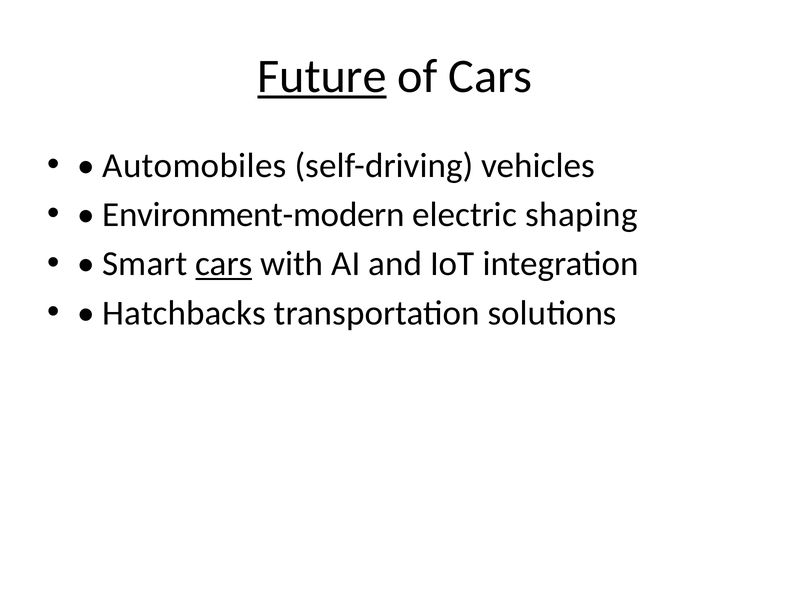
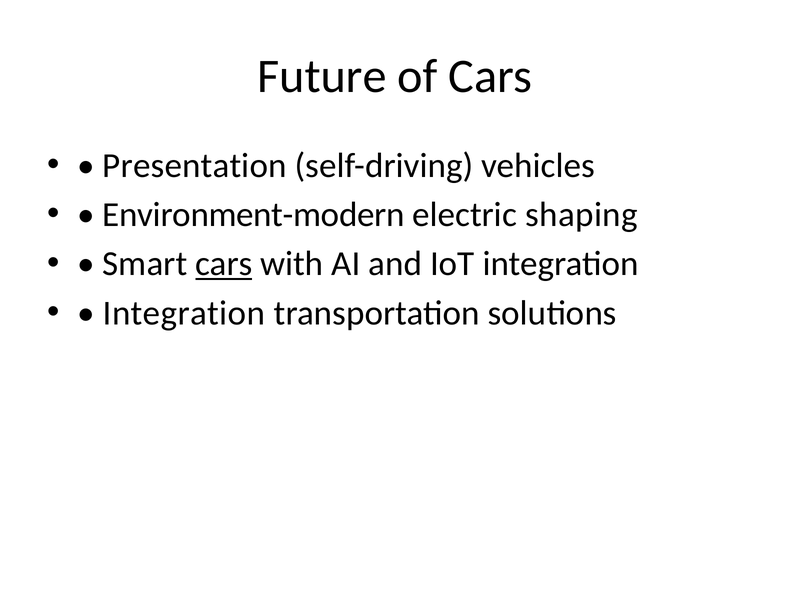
Future underline: present -> none
Automobiles: Automobiles -> Presentation
Hatchbacks at (184, 313): Hatchbacks -> Integration
